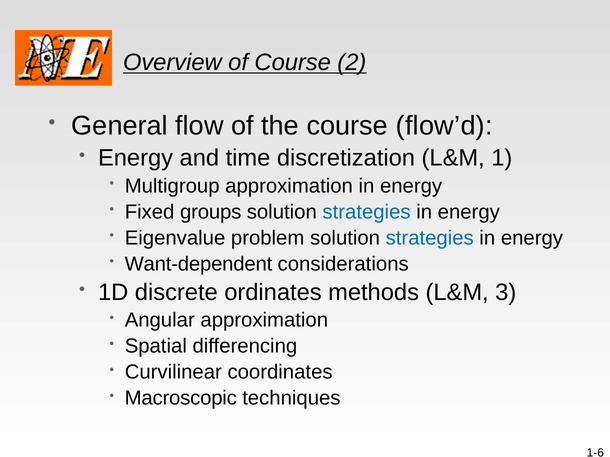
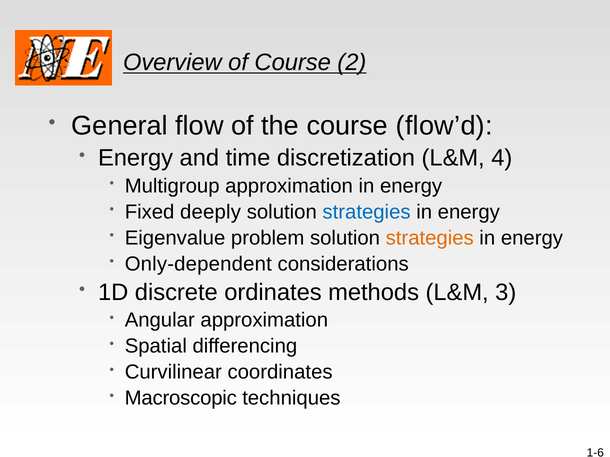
1: 1 -> 4
groups: groups -> deeply
strategies at (430, 238) colour: blue -> orange
Want-dependent: Want-dependent -> Only-dependent
